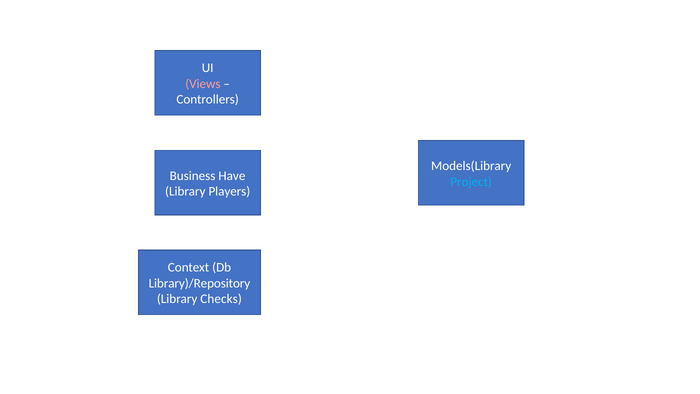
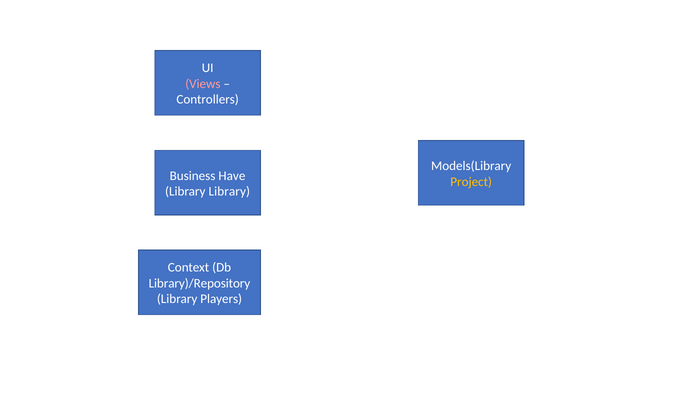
Project colour: light blue -> yellow
Library Players: Players -> Library
Checks: Checks -> Players
